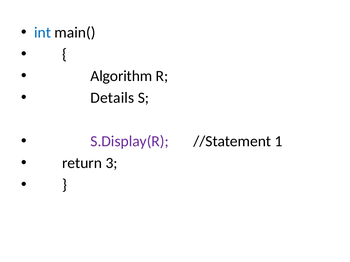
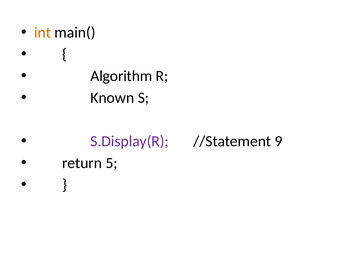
int colour: blue -> orange
Details: Details -> Known
1: 1 -> 9
3: 3 -> 5
